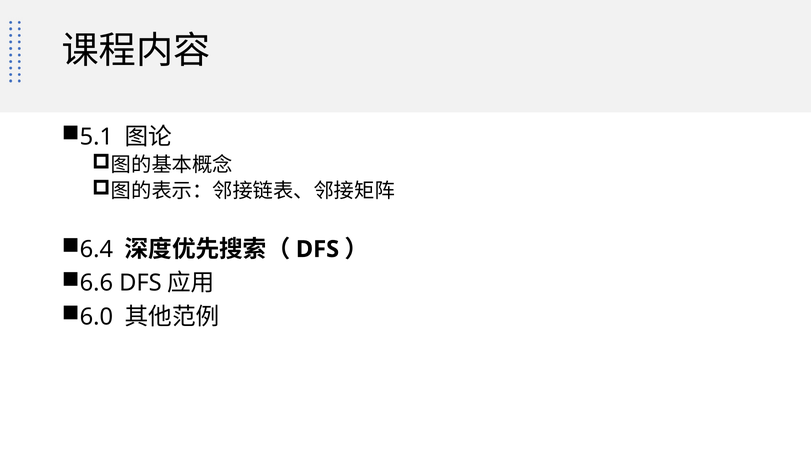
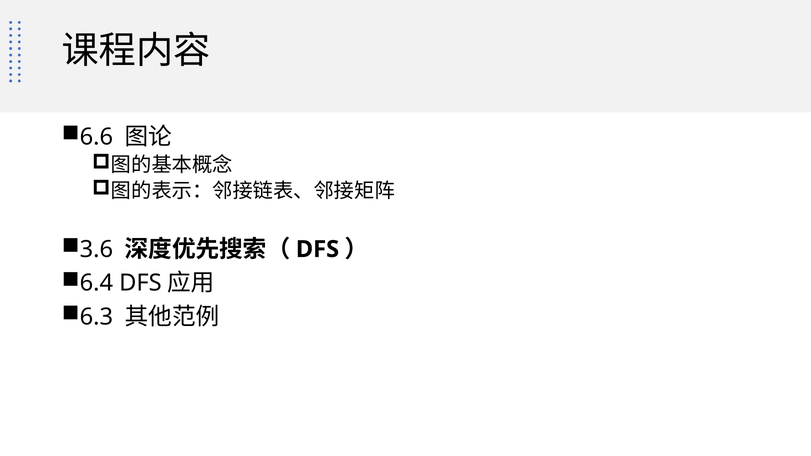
5.1: 5.1 -> 6.6
6.4: 6.4 -> 3.6
6.6: 6.6 -> 6.4
6.0: 6.0 -> 6.3
